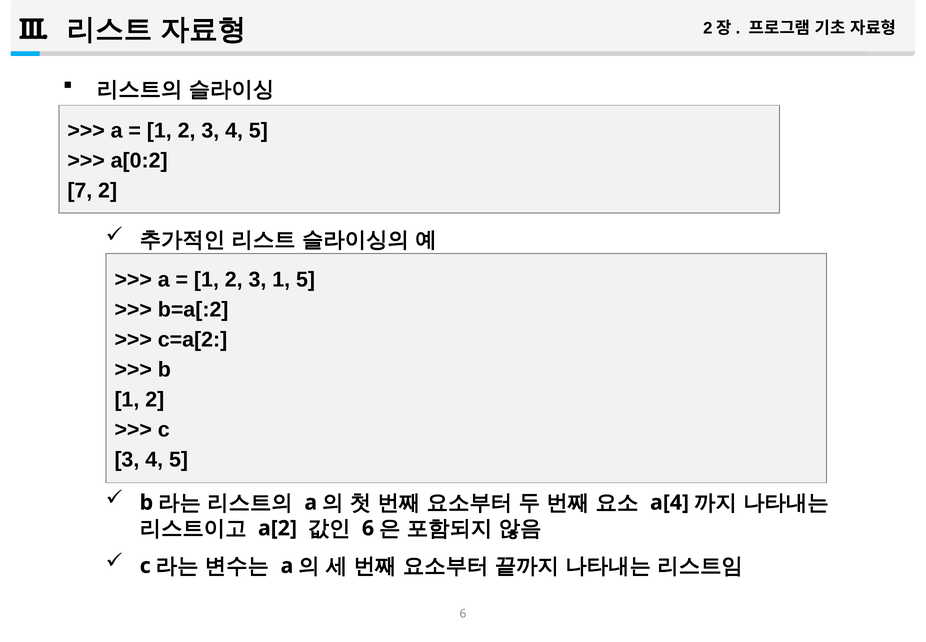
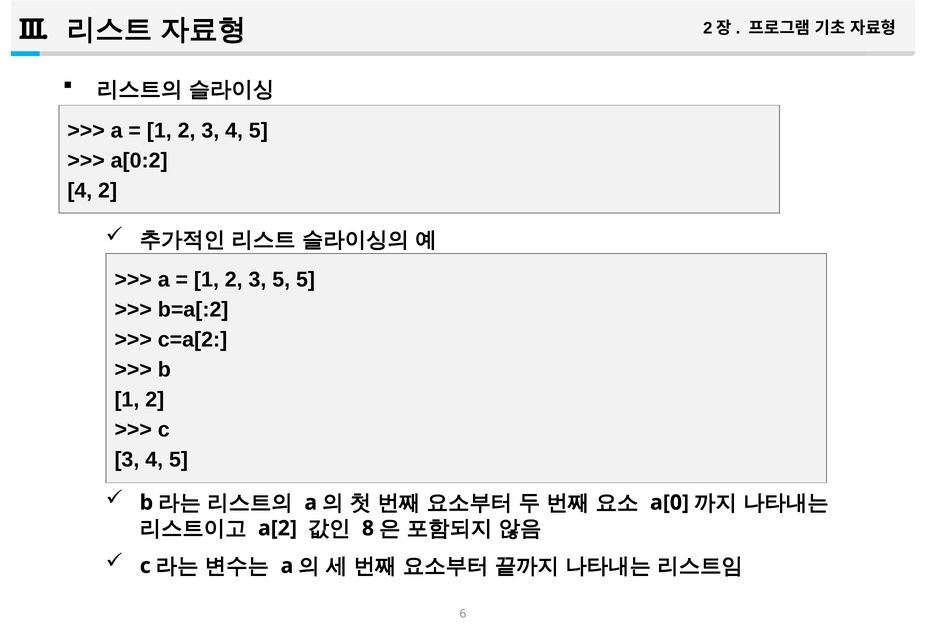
7 at (80, 190): 7 -> 4
3 1: 1 -> 5
a[4: a[4 -> a[0
6 at (368, 528): 6 -> 8
